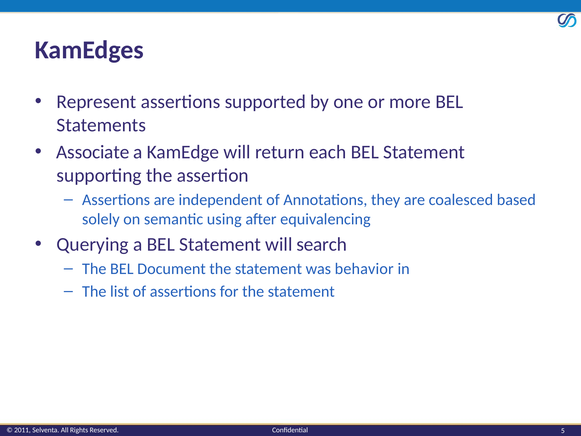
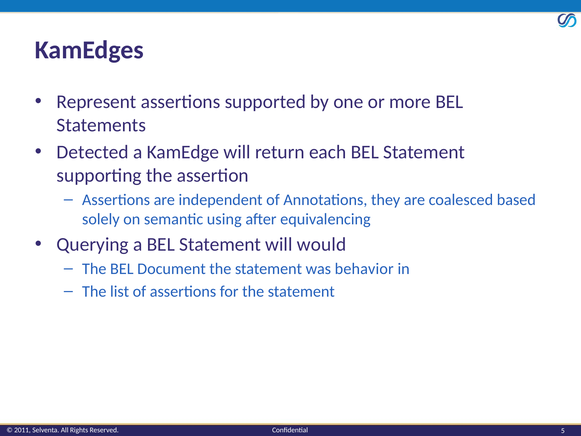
Associate: Associate -> Detected
search: search -> would
